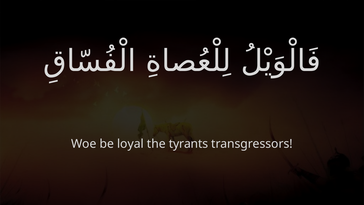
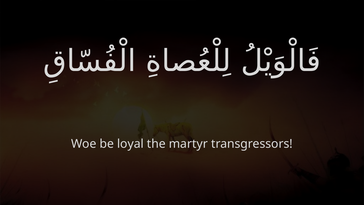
tyrants: tyrants -> martyr
